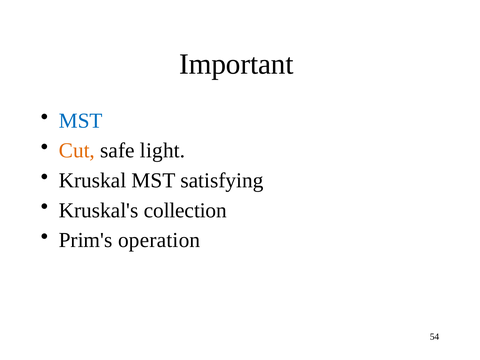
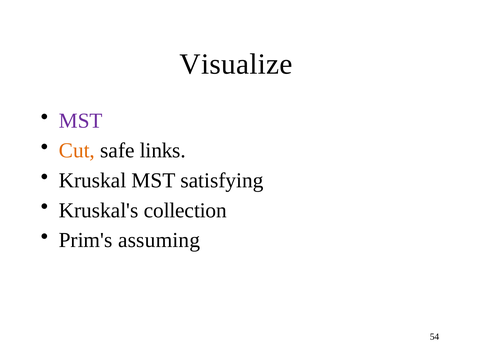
Important: Important -> Visualize
MST at (81, 121) colour: blue -> purple
light: light -> links
operation: operation -> assuming
